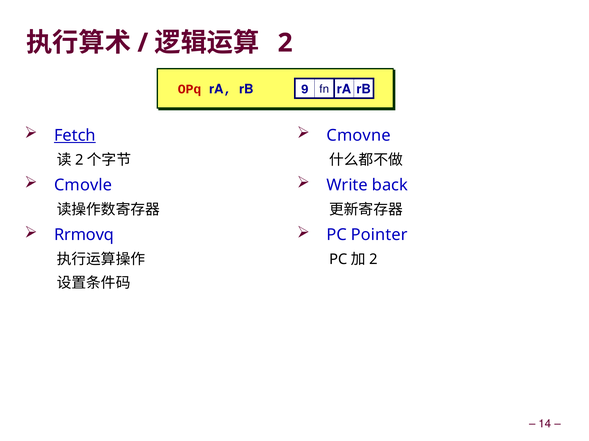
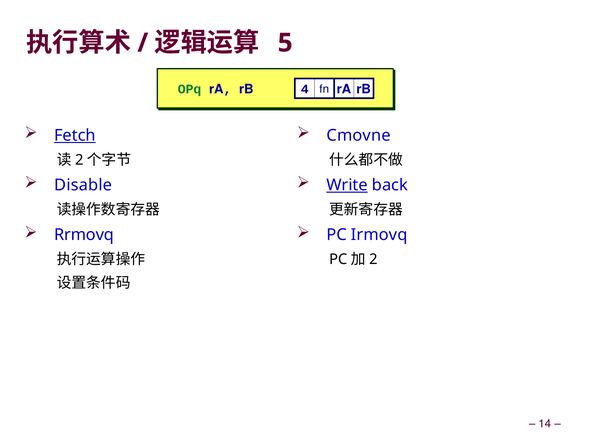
2: 2 -> 5
OPq colour: red -> green
9: 9 -> 4
Cmovle: Cmovle -> Disable
Write underline: none -> present
Pointer: Pointer -> Irmovq
